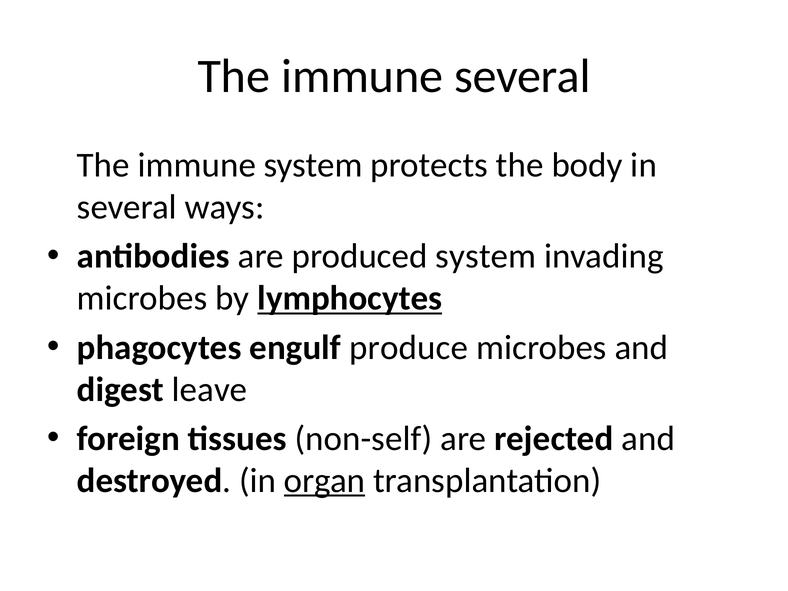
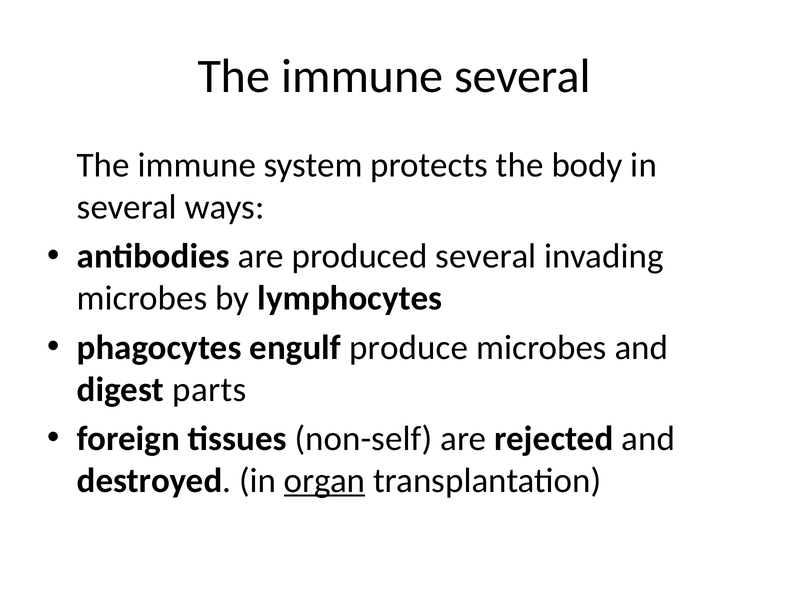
produced system: system -> several
lymphocytes underline: present -> none
leave: leave -> parts
